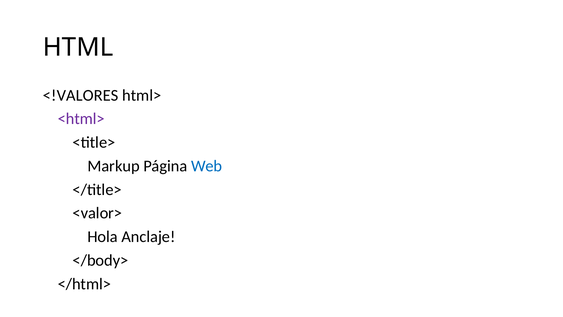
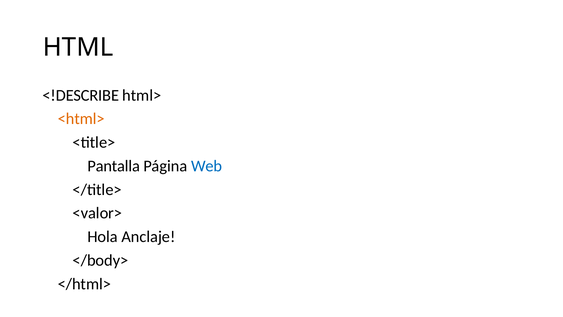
<!VALORES: <!VALORES -> <!DESCRIBE
<html> colour: purple -> orange
Markup: Markup -> Pantalla
